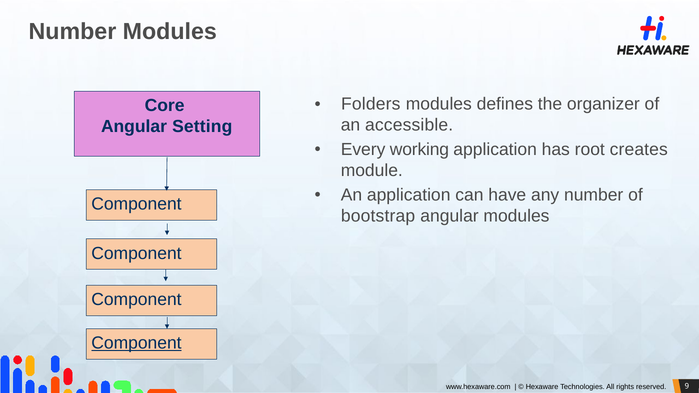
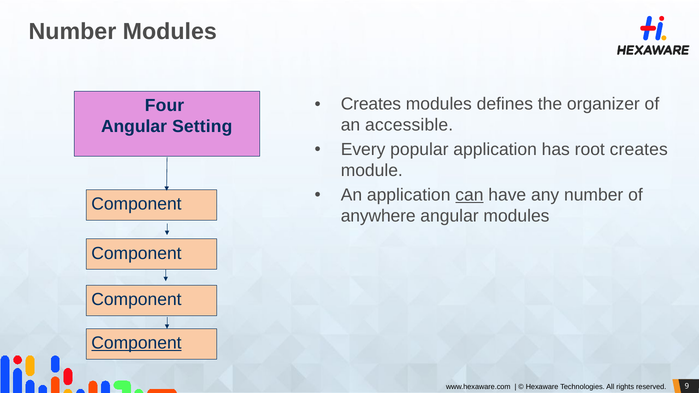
Folders at (371, 104): Folders -> Creates
Core: Core -> Four
working: working -> popular
can underline: none -> present
bootstrap: bootstrap -> anywhere
